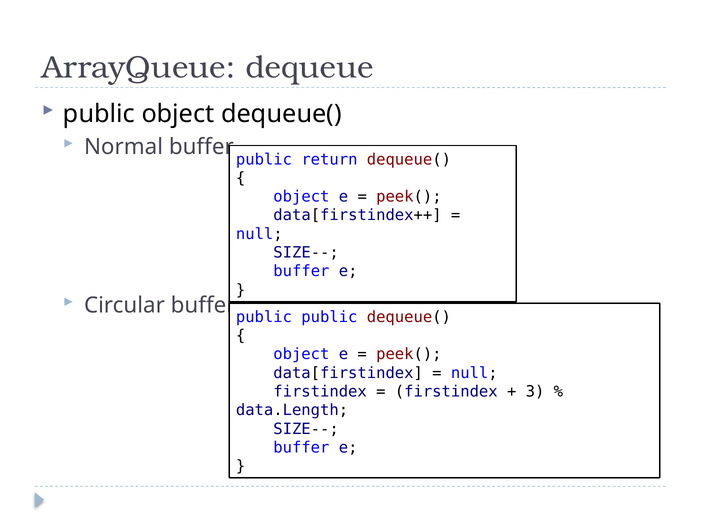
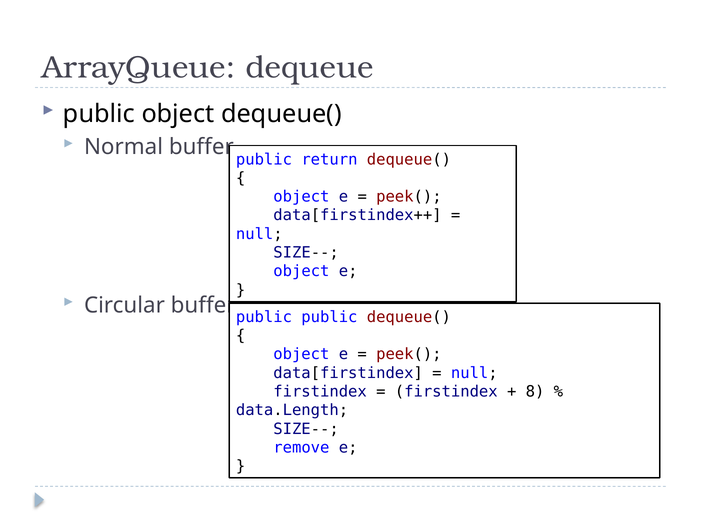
buffer at (301, 272): buffer -> object
3: 3 -> 8
buffer at (301, 448): buffer -> remove
